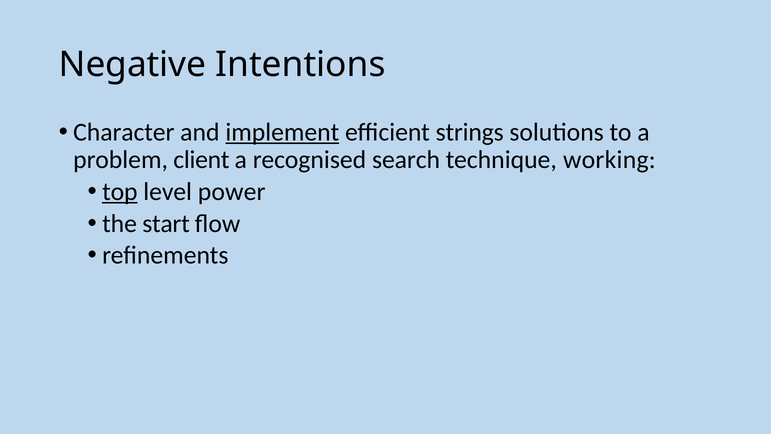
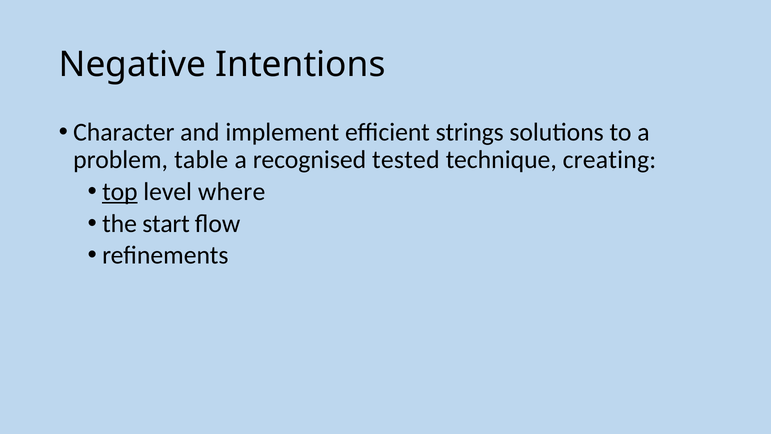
implement underline: present -> none
client: client -> table
search: search -> tested
working: working -> creating
power: power -> where
